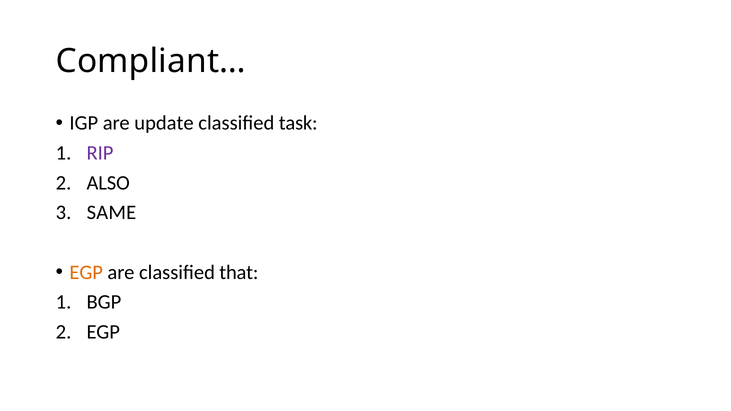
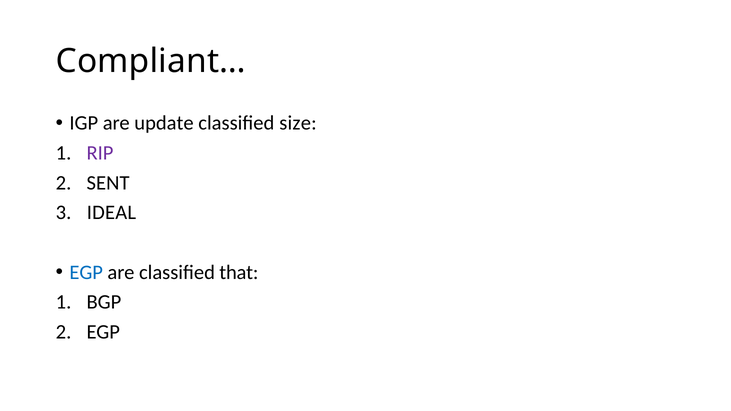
task: task -> size
ALSO: ALSO -> SENT
SAME: SAME -> IDEAL
EGP at (86, 272) colour: orange -> blue
